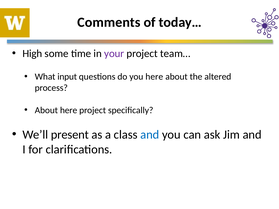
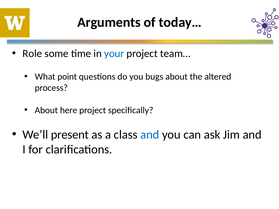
Comments: Comments -> Arguments
High: High -> Role
your colour: purple -> blue
input: input -> point
you here: here -> bugs
